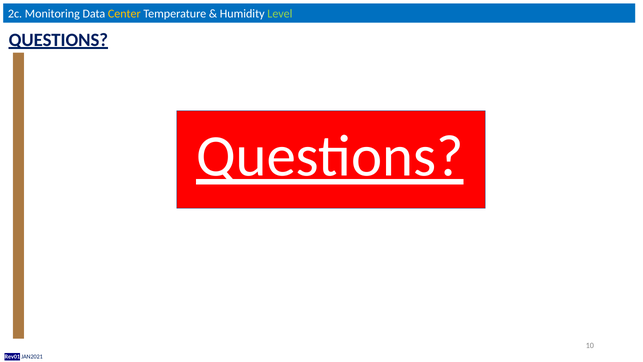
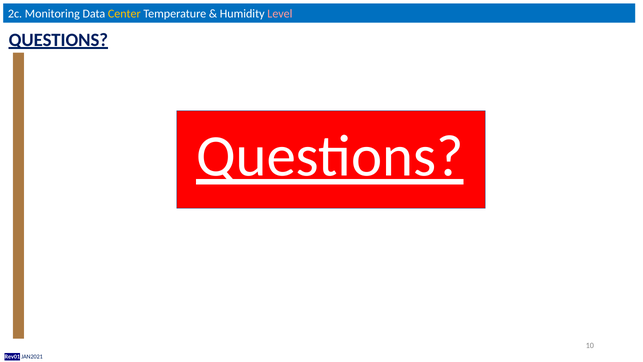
Level colour: light green -> pink
